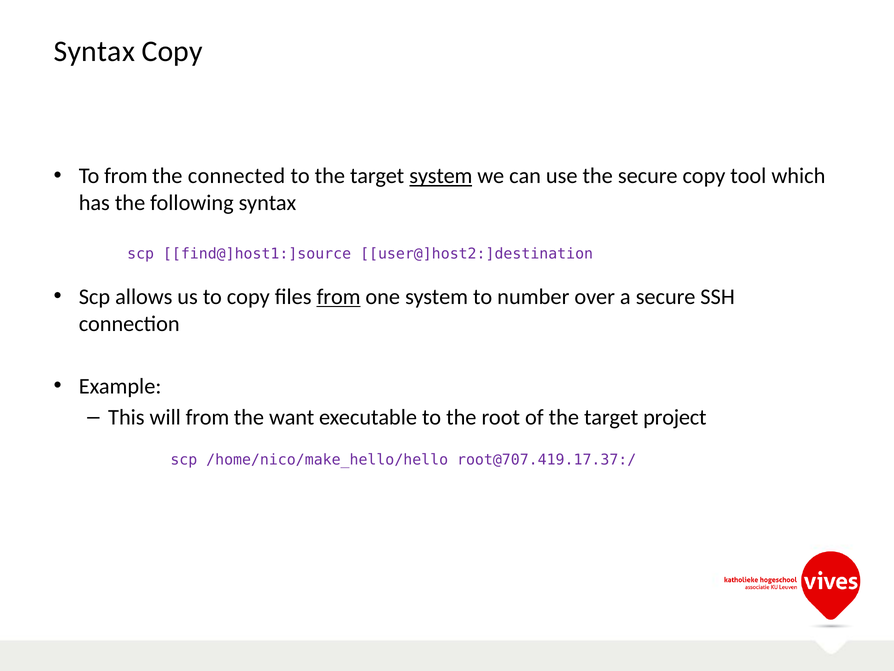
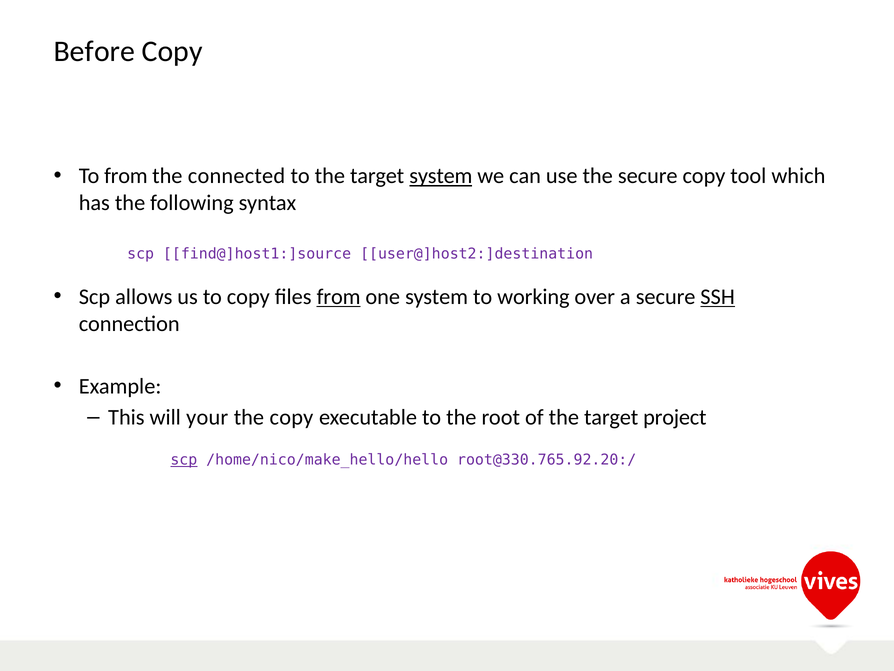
Syntax at (94, 51): Syntax -> Before
number: number -> working
SSH underline: none -> present
will from: from -> your
the want: want -> copy
scp at (184, 460) underline: none -> present
root@707.419.17.37:/: root@707.419.17.37:/ -> root@330.765.92.20:/
